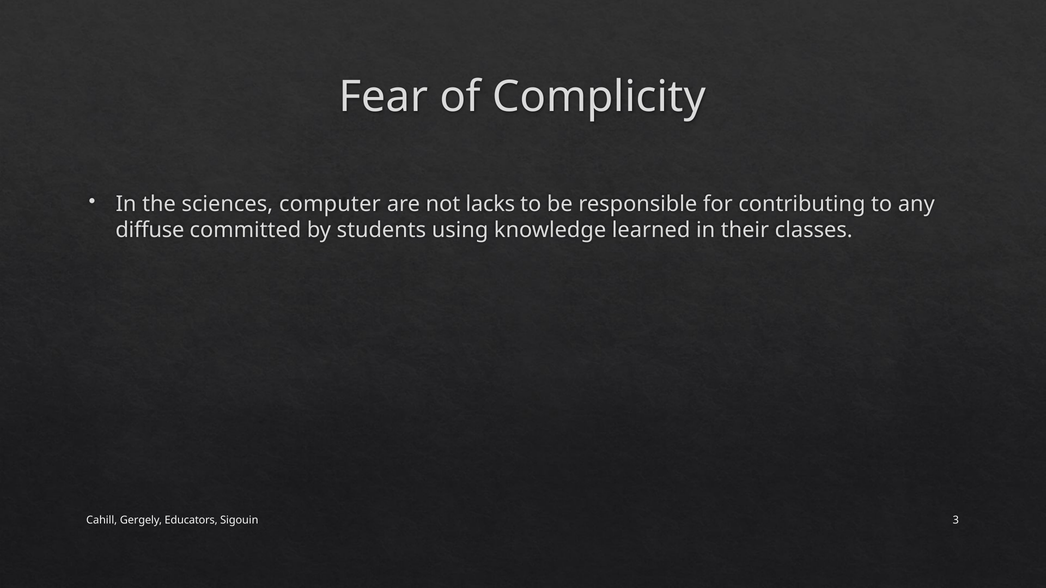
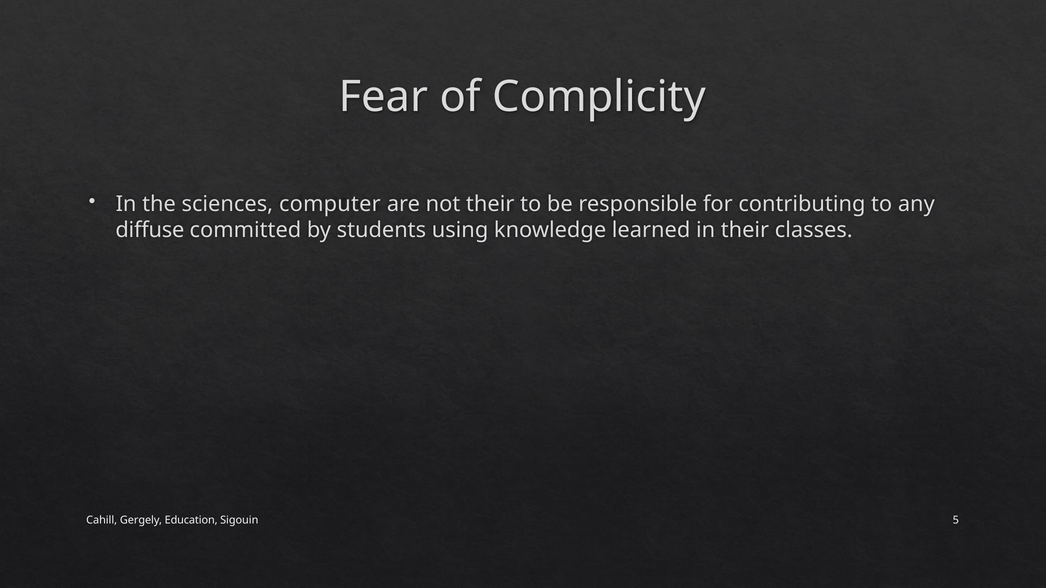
not lacks: lacks -> their
Educators: Educators -> Education
3: 3 -> 5
